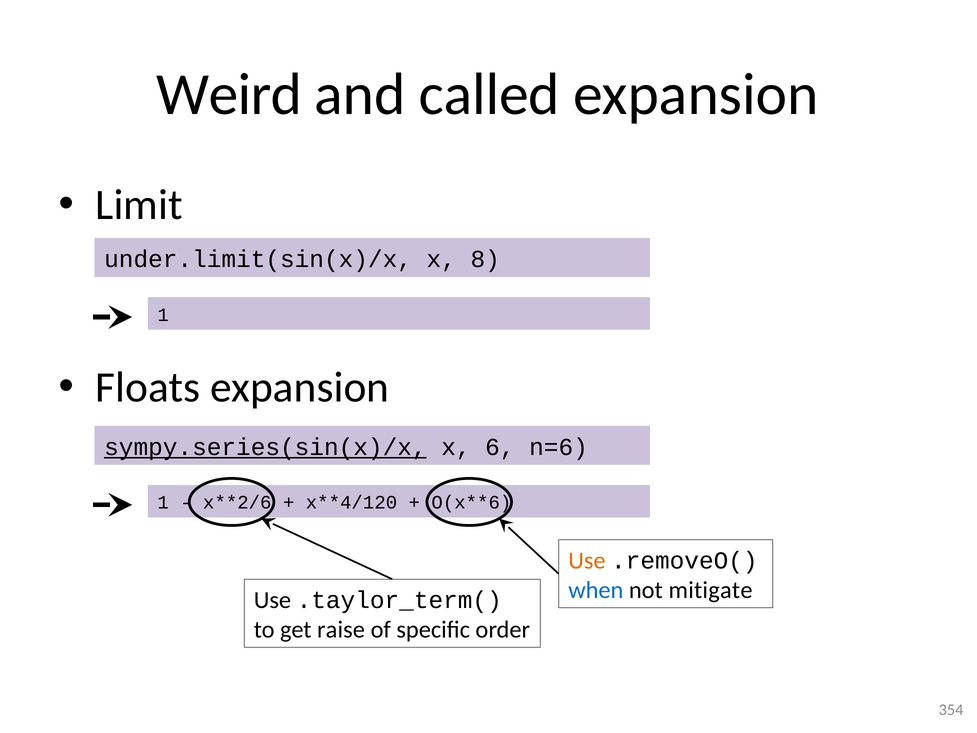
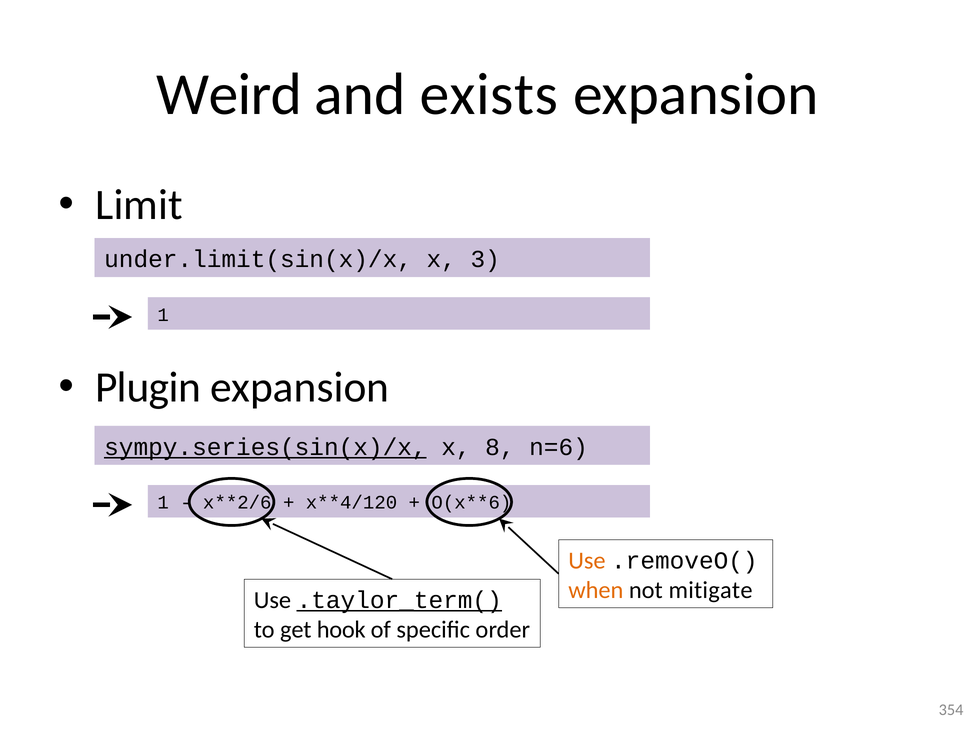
called: called -> exists
8: 8 -> 3
Floats: Floats -> Plugin
6: 6 -> 8
when colour: blue -> orange
.taylor_term( underline: none -> present
raise: raise -> hook
